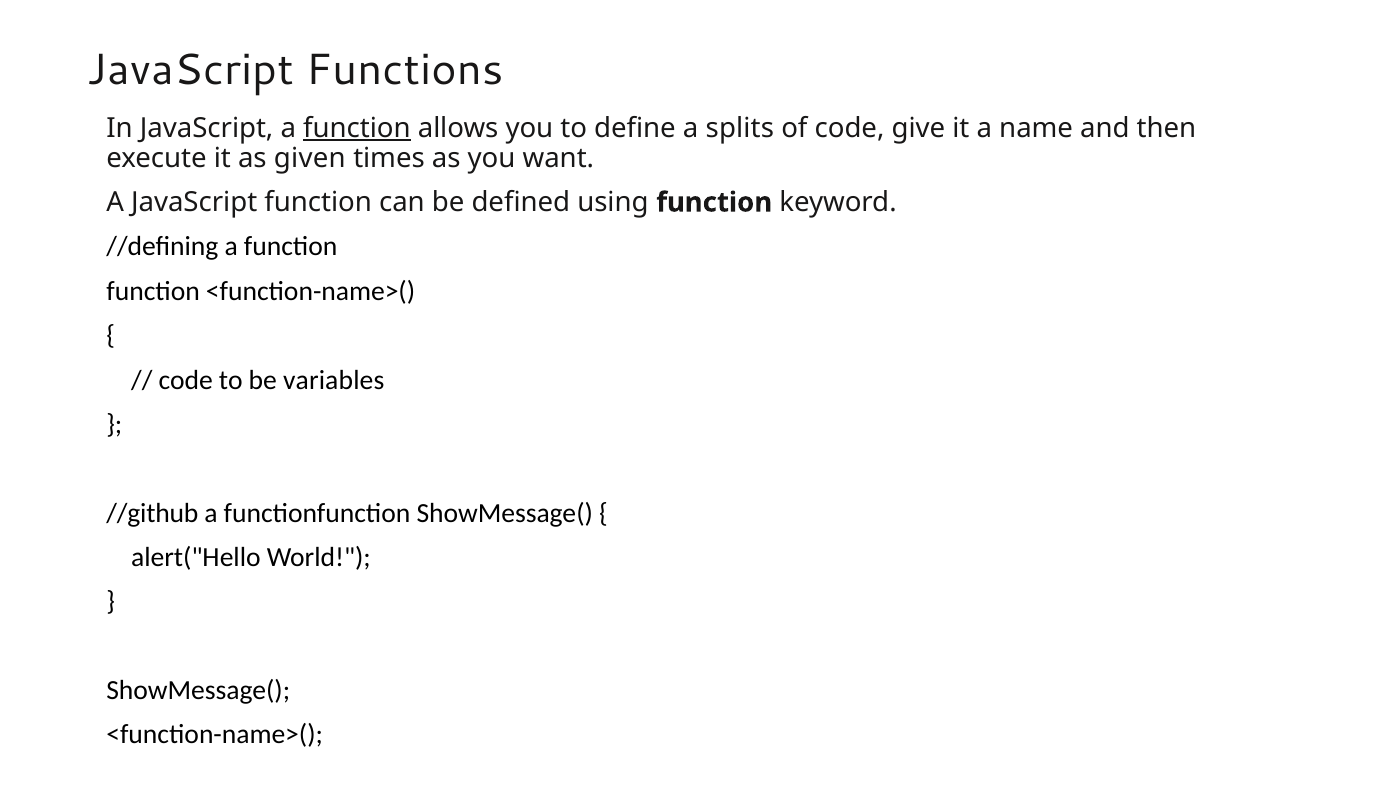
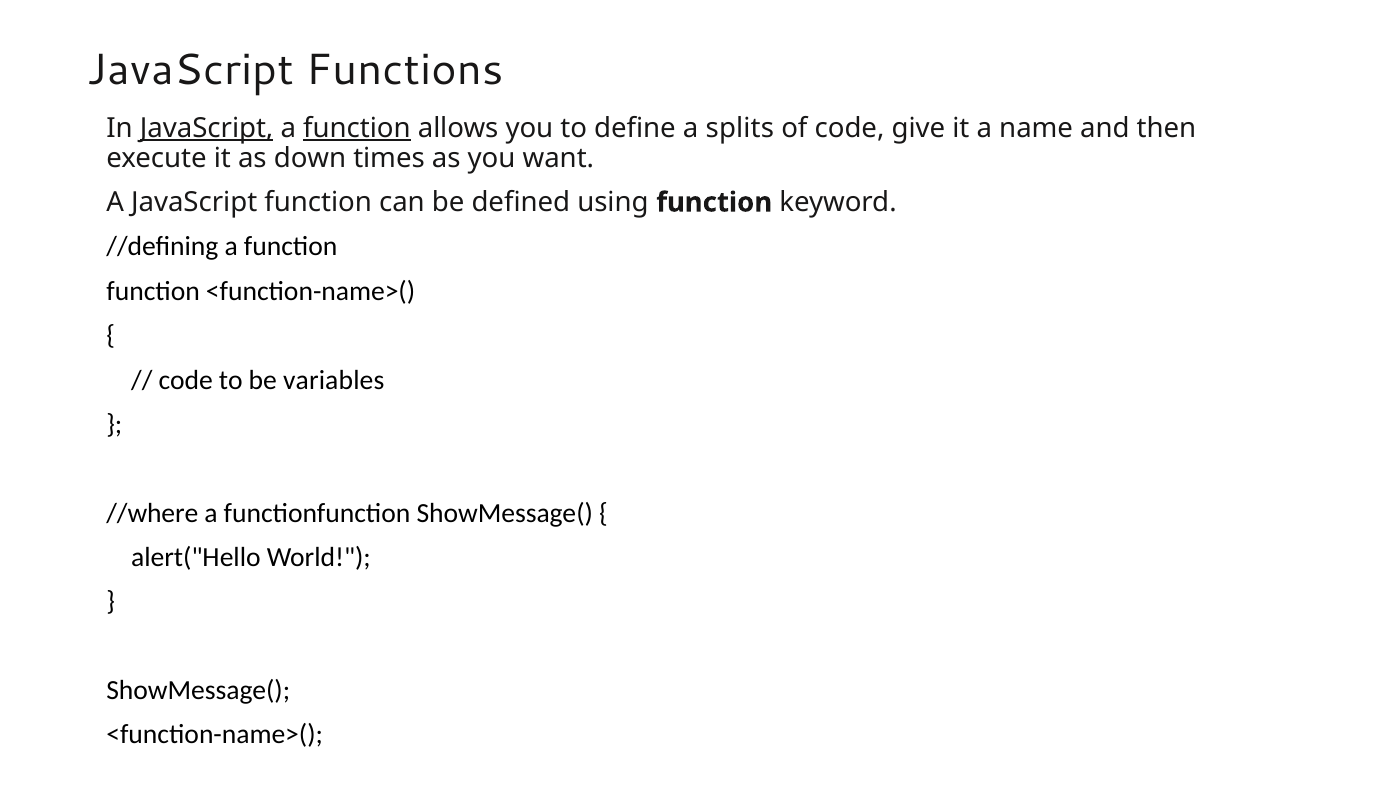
JavaScript at (207, 128) underline: none -> present
given: given -> down
//github: //github -> //where
